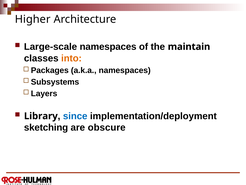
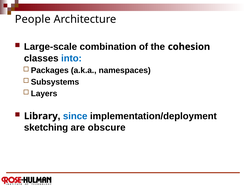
Higher: Higher -> People
Large-scale namespaces: namespaces -> combination
maintain: maintain -> cohesion
into colour: orange -> blue
